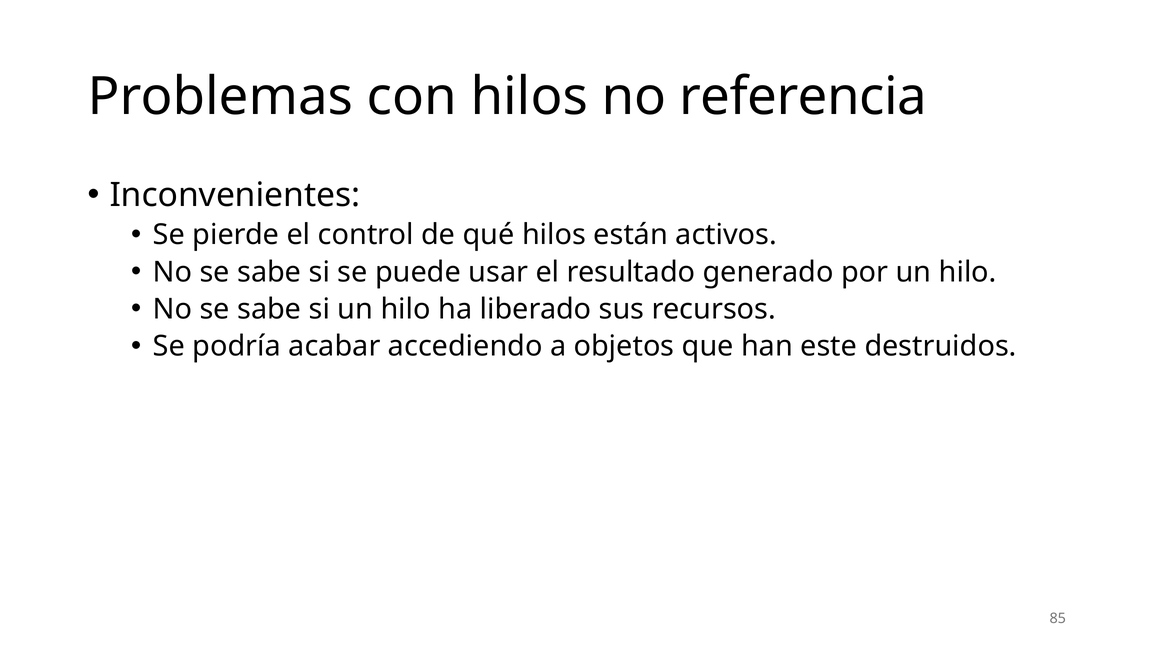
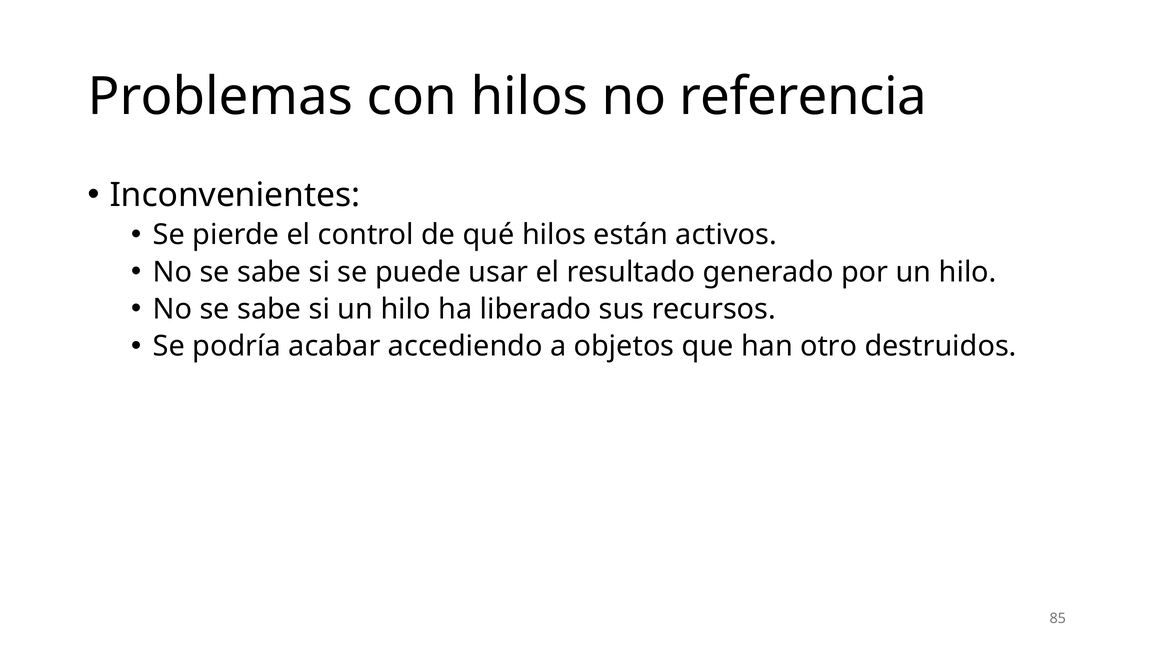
este: este -> otro
